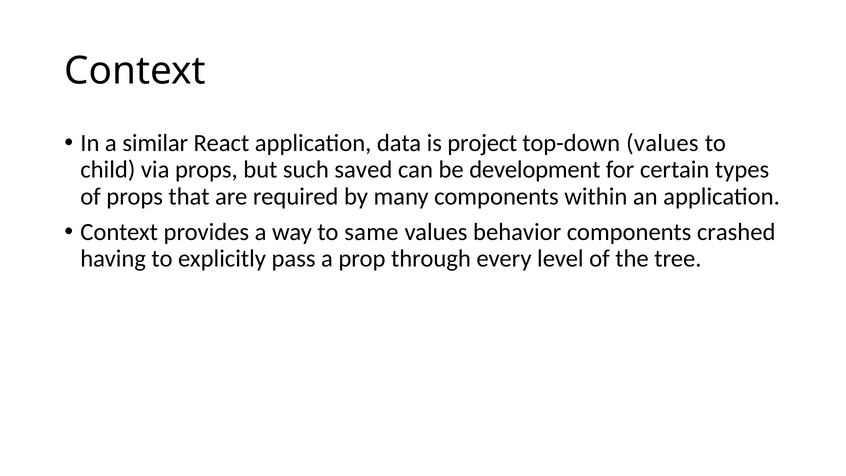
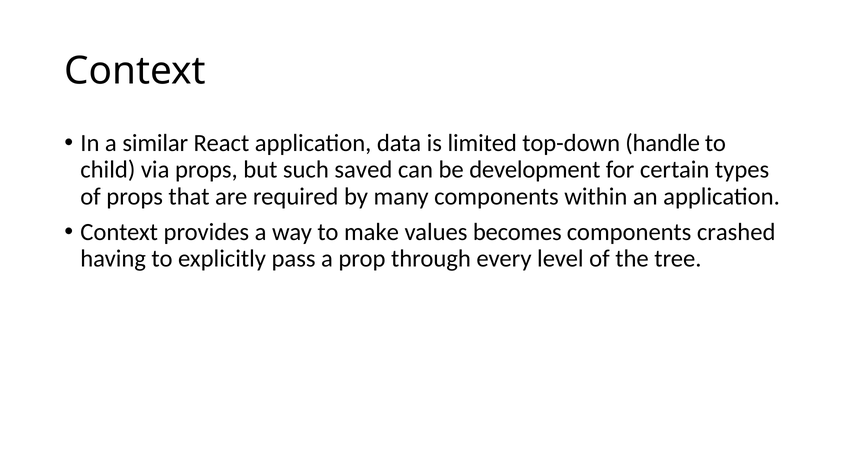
project: project -> limited
top-down values: values -> handle
same: same -> make
behavior: behavior -> becomes
